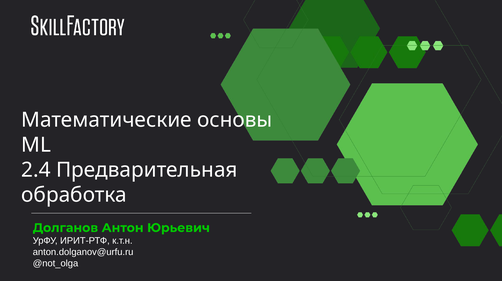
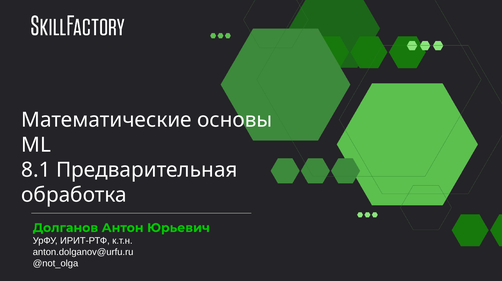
2.4: 2.4 -> 8.1
